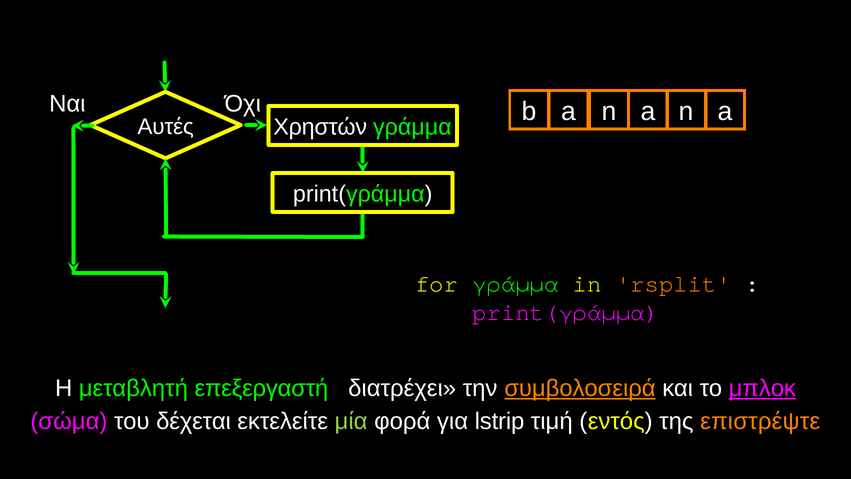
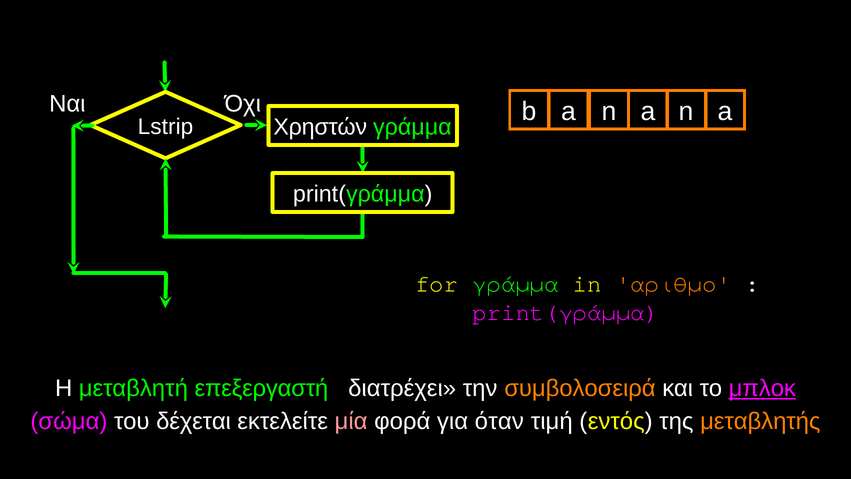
Αυτές: Αυτές -> Lstrip
rsplit: rsplit -> αριθμό
συμβολοσειρά underline: present -> none
μία colour: light green -> pink
lstrip: lstrip -> όταν
επιστρέψτε: επιστρέψτε -> μεταβλητής
